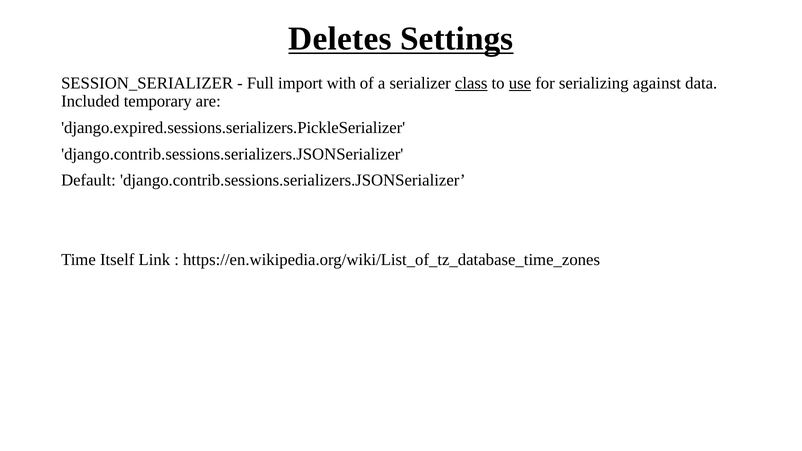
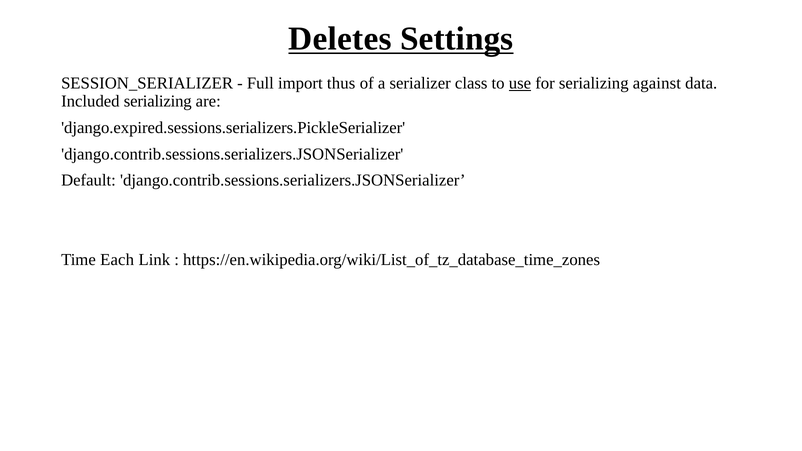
with: with -> thus
class underline: present -> none
Included temporary: temporary -> serializing
Itself: Itself -> Each
